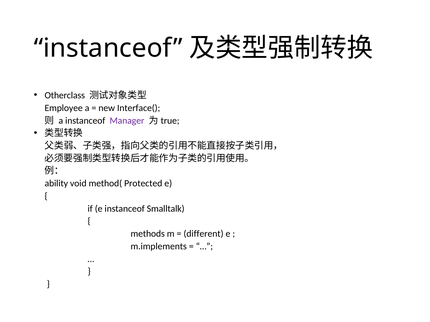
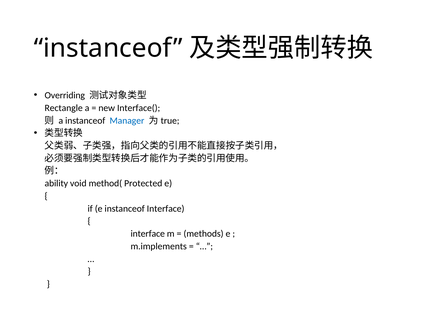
Otherclass: Otherclass -> Overriding
Employee: Employee -> Rectangle
Manager colour: purple -> blue
instanceof Smalltalk: Smalltalk -> Interface
methods at (148, 234): methods -> interface
different: different -> methods
